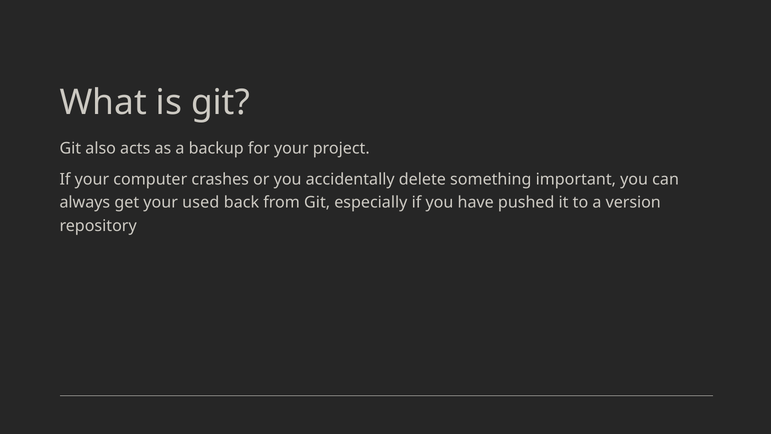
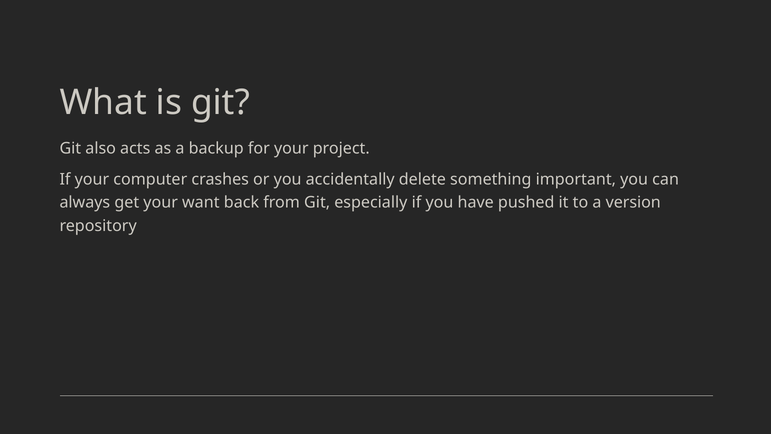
used: used -> want
